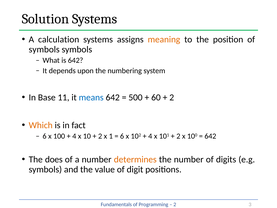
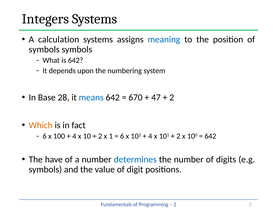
Solution: Solution -> Integers
meaning colour: orange -> blue
11: 11 -> 28
500: 500 -> 670
60: 60 -> 47
does: does -> have
determines colour: orange -> blue
